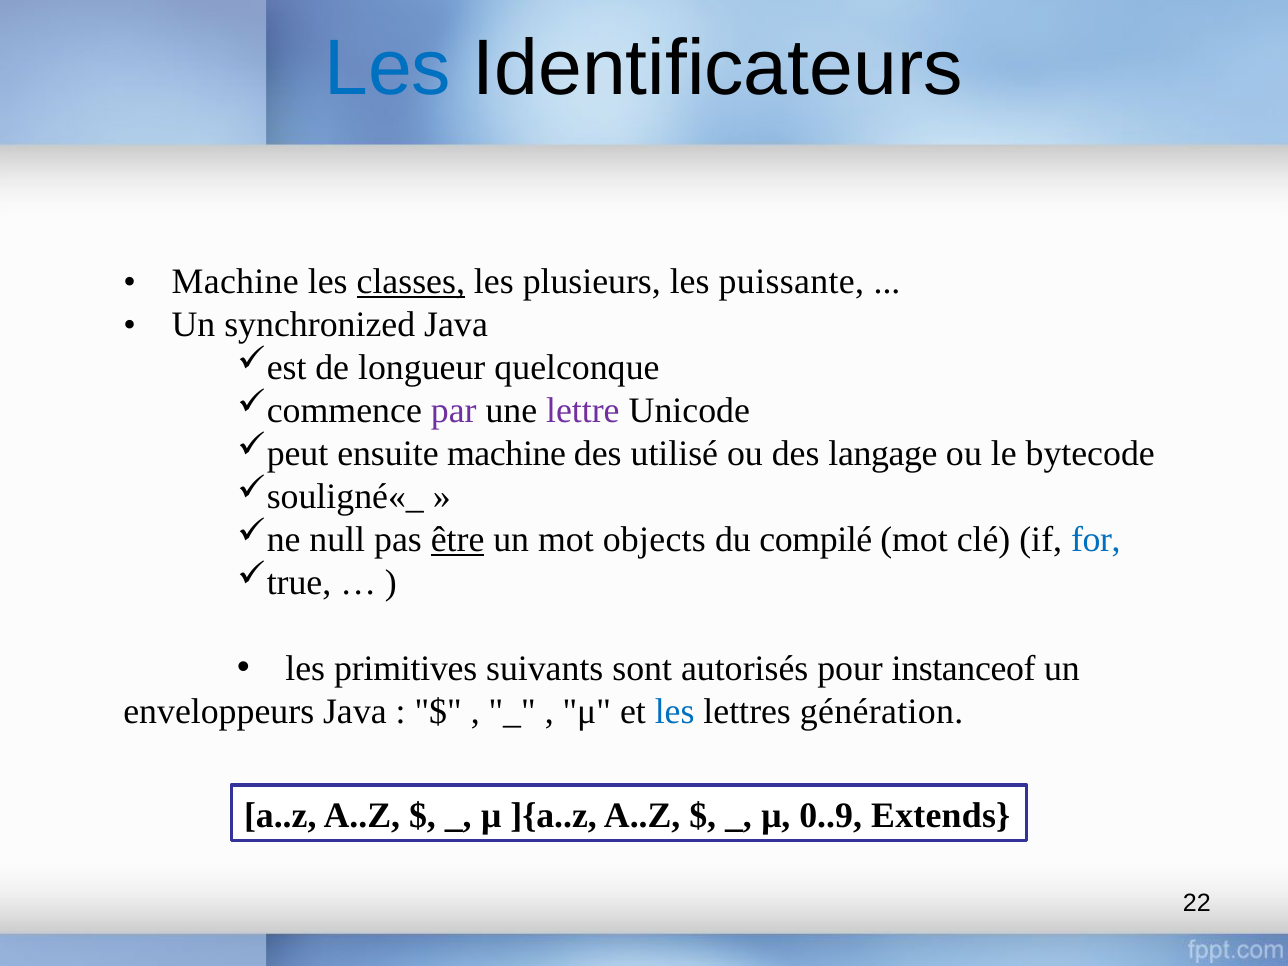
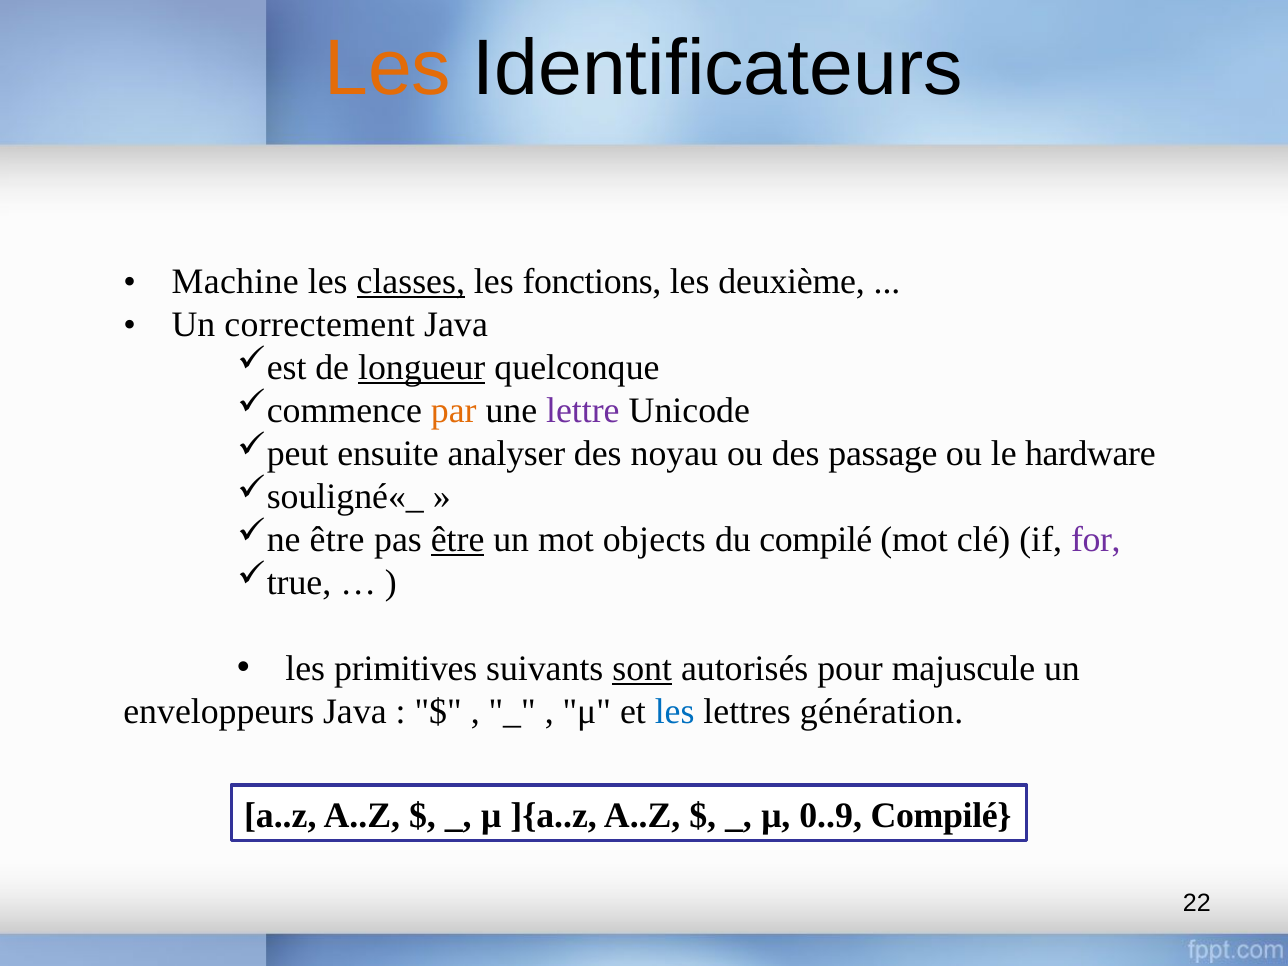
Les at (388, 69) colour: blue -> orange
plusieurs: plusieurs -> fonctions
puissante: puissante -> deuxième
synchronized: synchronized -> correctement
longueur underline: none -> present
par colour: purple -> orange
ensuite machine: machine -> analyser
utilisé: utilisé -> noyau
langage: langage -> passage
bytecode: bytecode -> hardware
null at (337, 540): null -> être
for colour: blue -> purple
sont underline: none -> present
instanceof: instanceof -> majuscule
0..9 Extends: Extends -> Compilé
